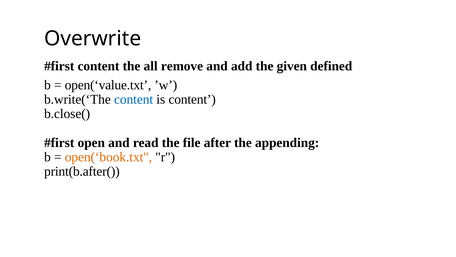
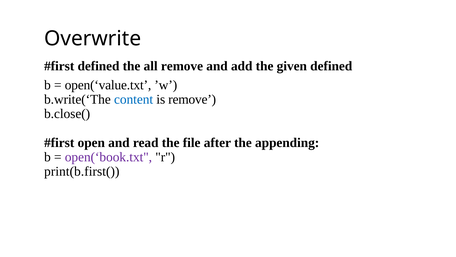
content at (99, 66): content -> defined
is content: content -> remove
open(‘book.txt colour: orange -> purple
print(b.after(: print(b.after( -> print(b.first(
